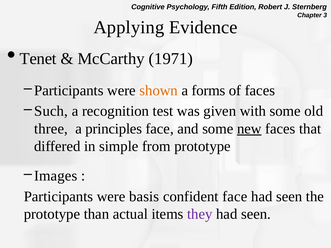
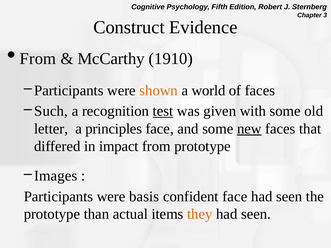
Applying: Applying -> Construct
Tenet at (38, 59): Tenet -> From
1971: 1971 -> 1910
forms: forms -> world
test underline: none -> present
three: three -> letter
simple: simple -> impact
they colour: purple -> orange
